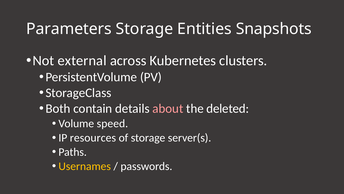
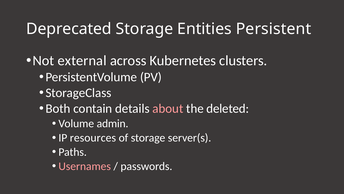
Parameters: Parameters -> Deprecated
Snapshots: Snapshots -> Persistent
speed: speed -> admin
Usernames colour: yellow -> pink
